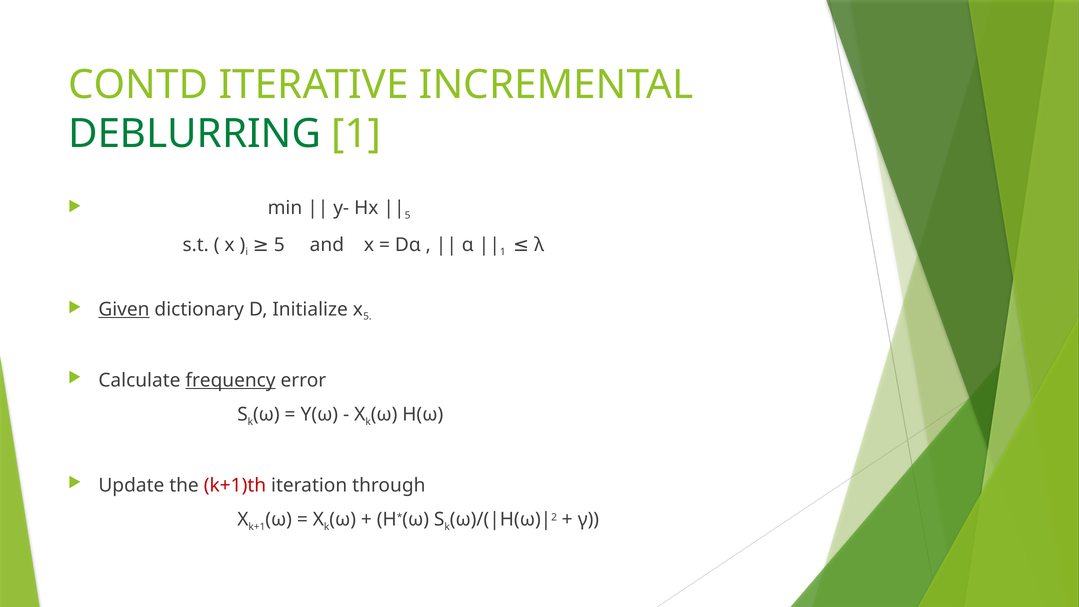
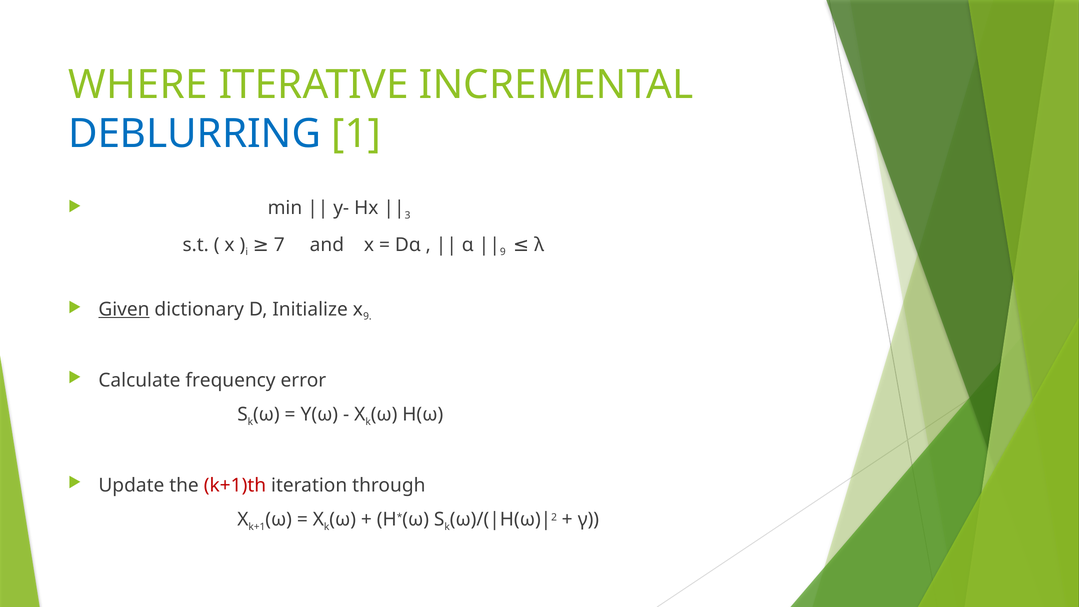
CONTD: CONTD -> WHERE
DEBLURRING colour: green -> blue
5 at (408, 215): 5 -> 3
1 at (503, 252): 1 -> 9
5 at (279, 245): 5 -> 7
x 5: 5 -> 9
frequency underline: present -> none
